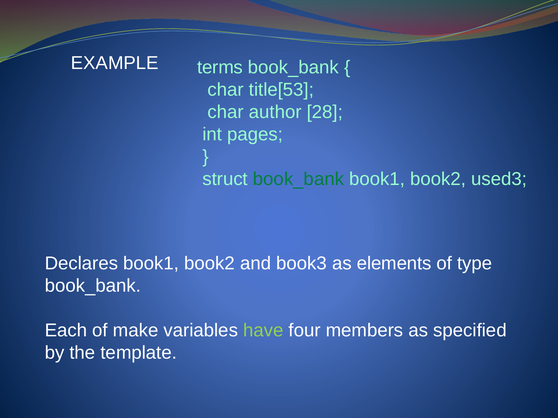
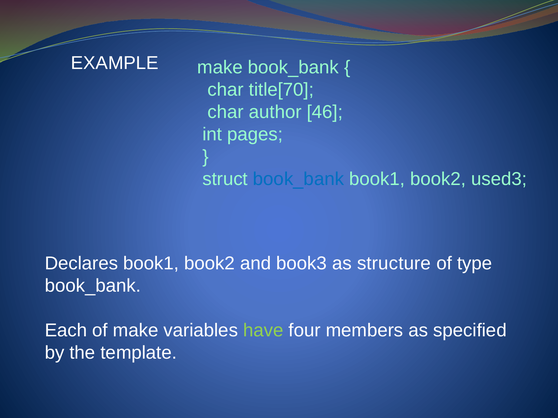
EXAMPLE terms: terms -> make
title[53: title[53 -> title[70
28: 28 -> 46
book_bank at (298, 179) colour: green -> blue
elements: elements -> structure
